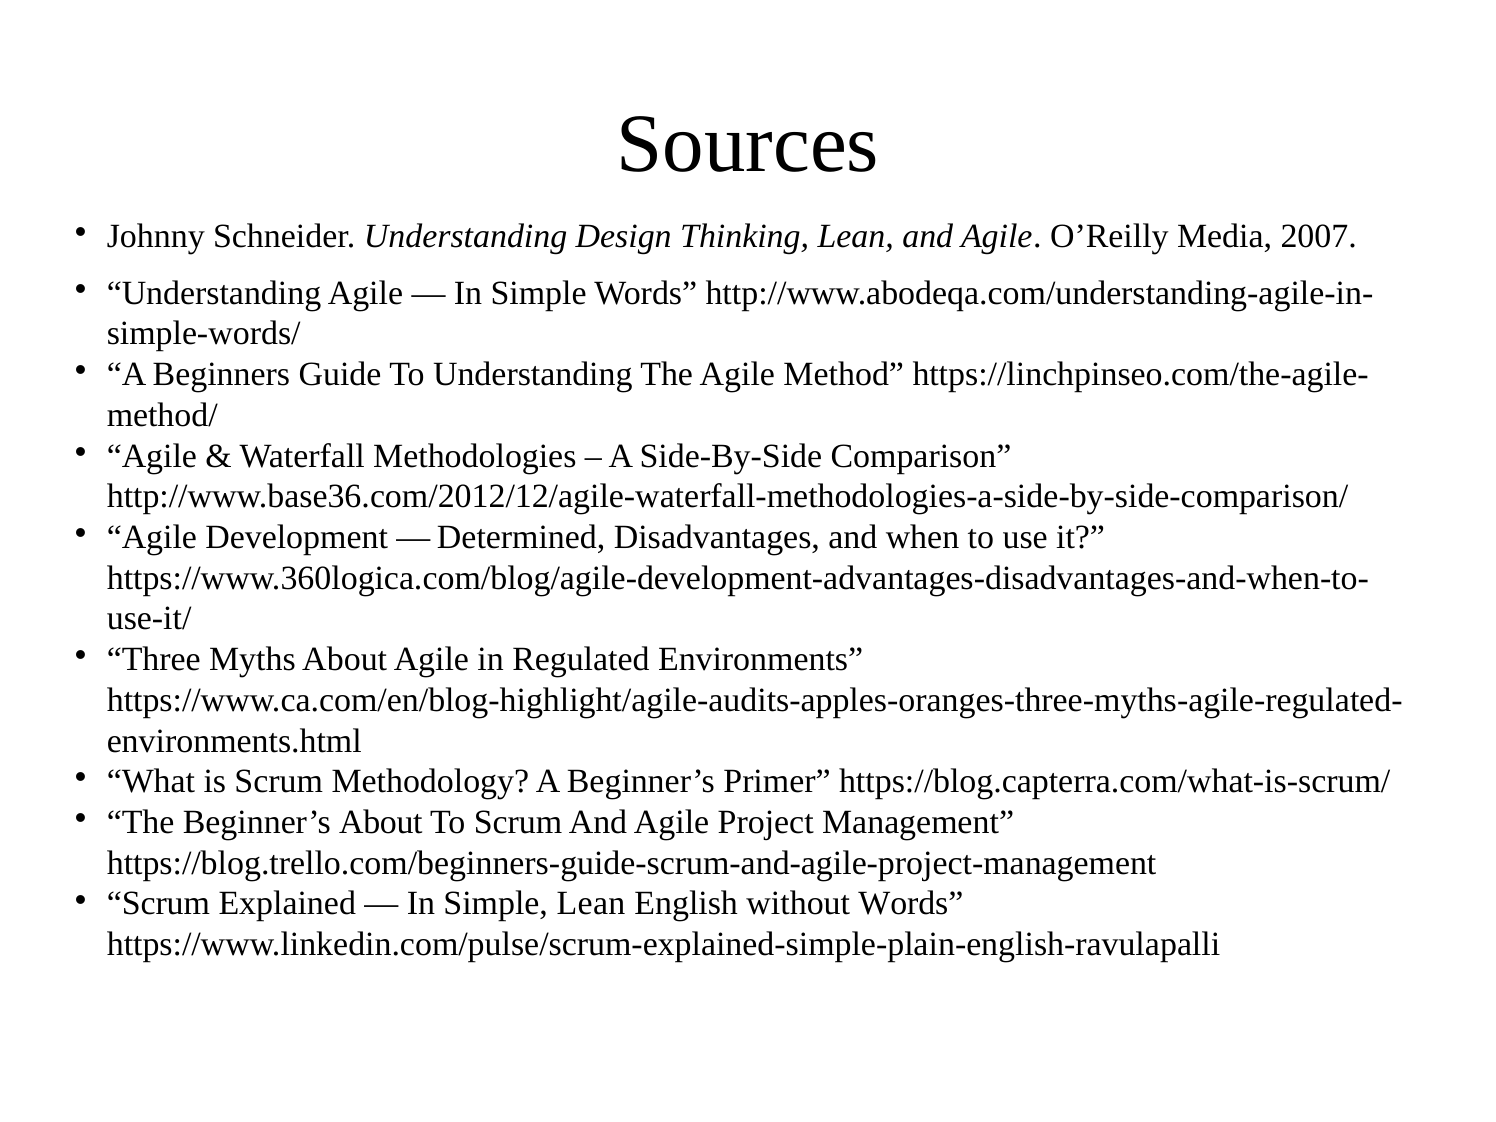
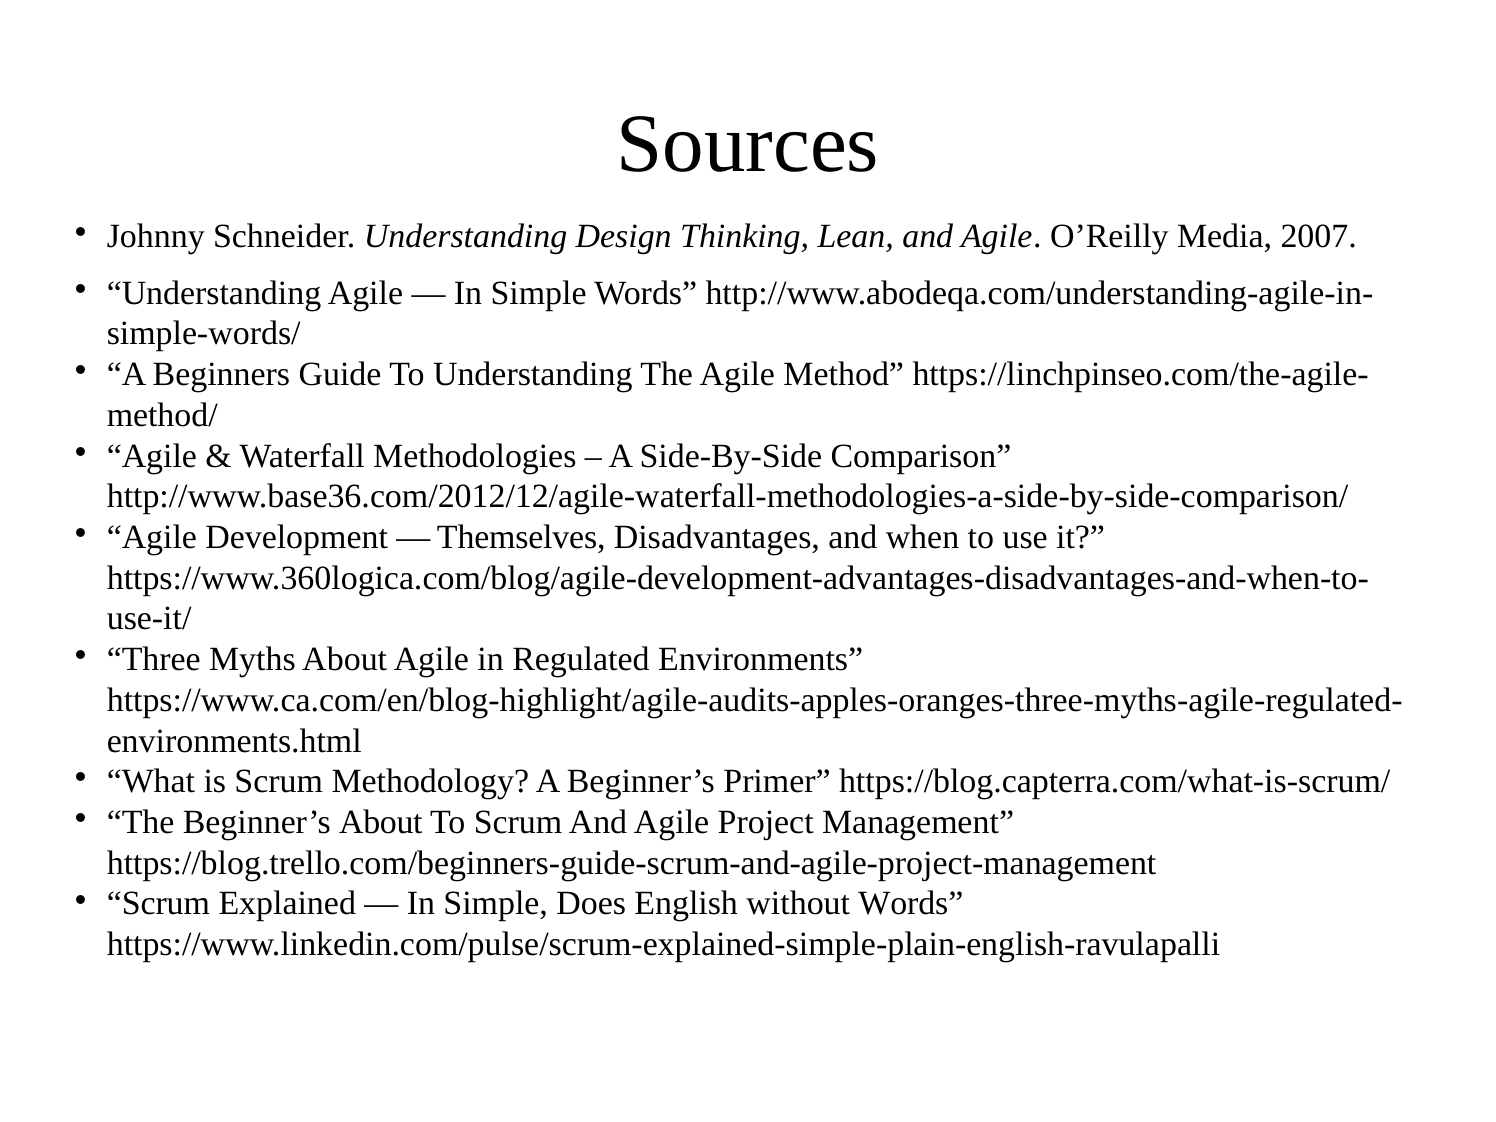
Determined: Determined -> Themselves
Simple Lean: Lean -> Does
